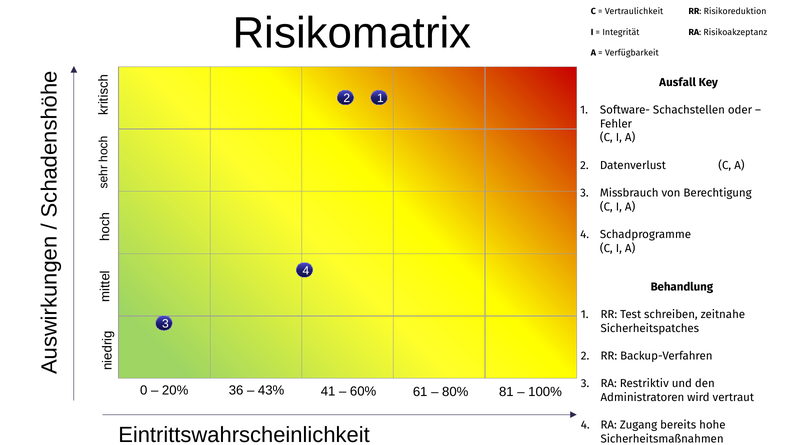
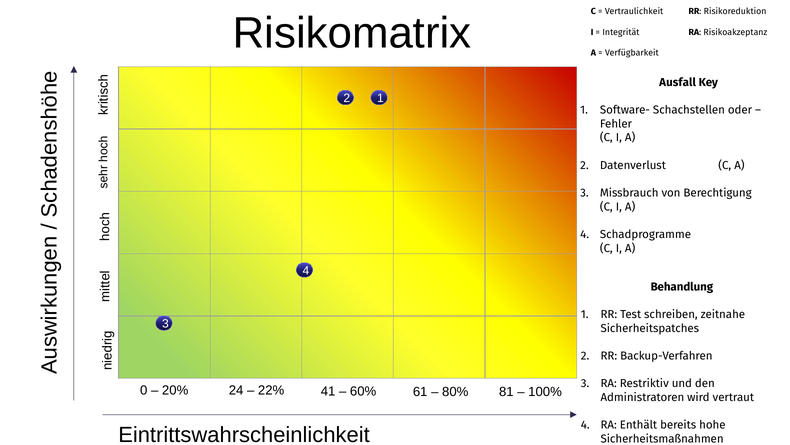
36: 36 -> 24
43%: 43% -> 22%
Zugang: Zugang -> Enthält
